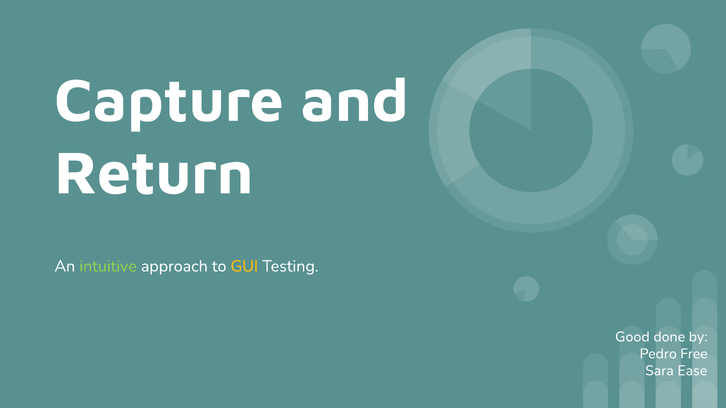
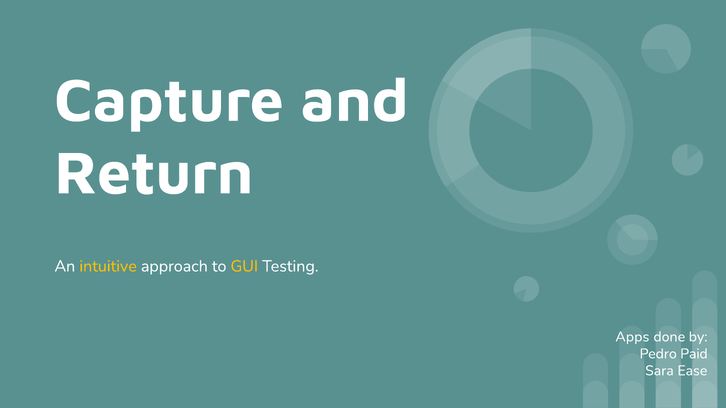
intuitive colour: light green -> yellow
Good: Good -> Apps
Free: Free -> Paid
